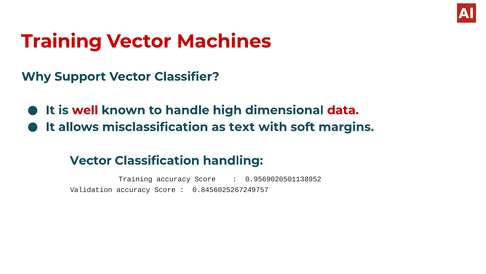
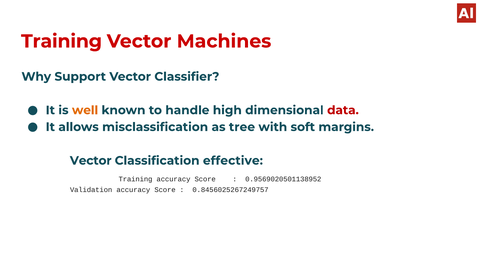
well colour: red -> orange
text: text -> tree
handling: handling -> effective
